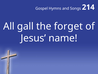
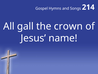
forget: forget -> crown
